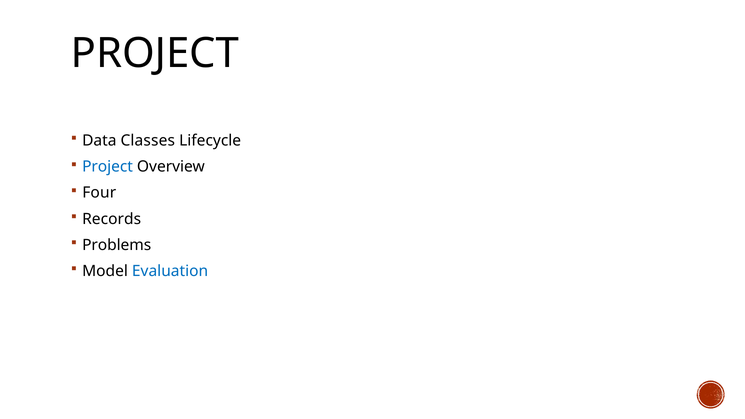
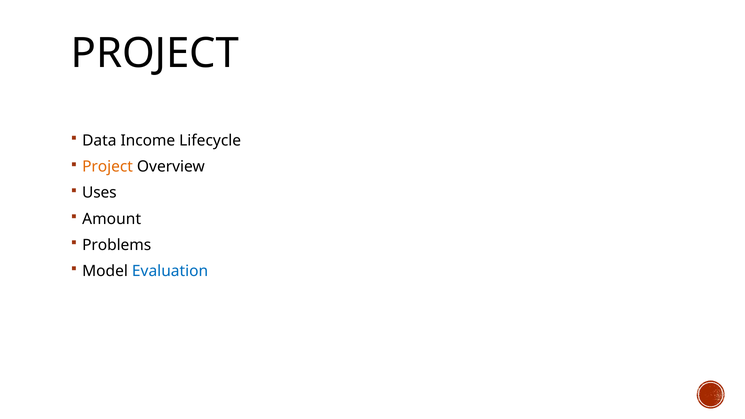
Classes: Classes -> Income
Project at (108, 167) colour: blue -> orange
Four: Four -> Uses
Records: Records -> Amount
